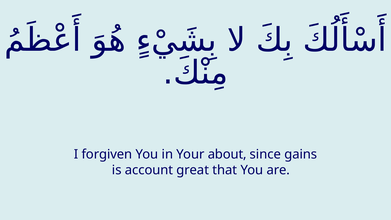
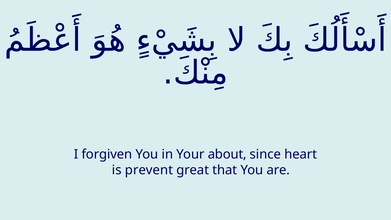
gains: gains -> heart
account: account -> prevent
